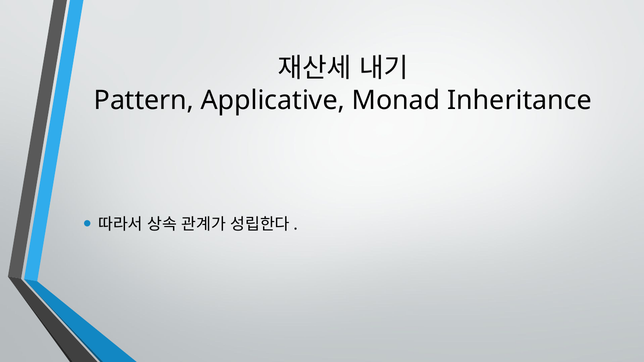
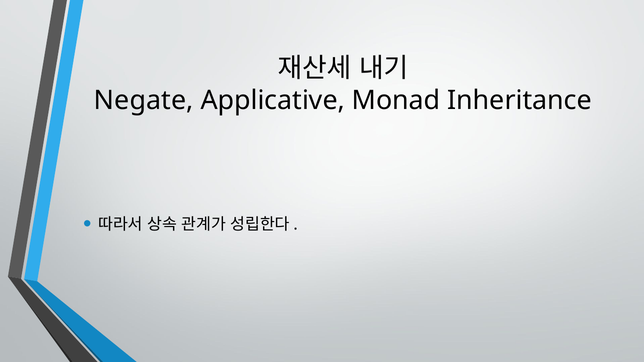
Pattern: Pattern -> Negate
